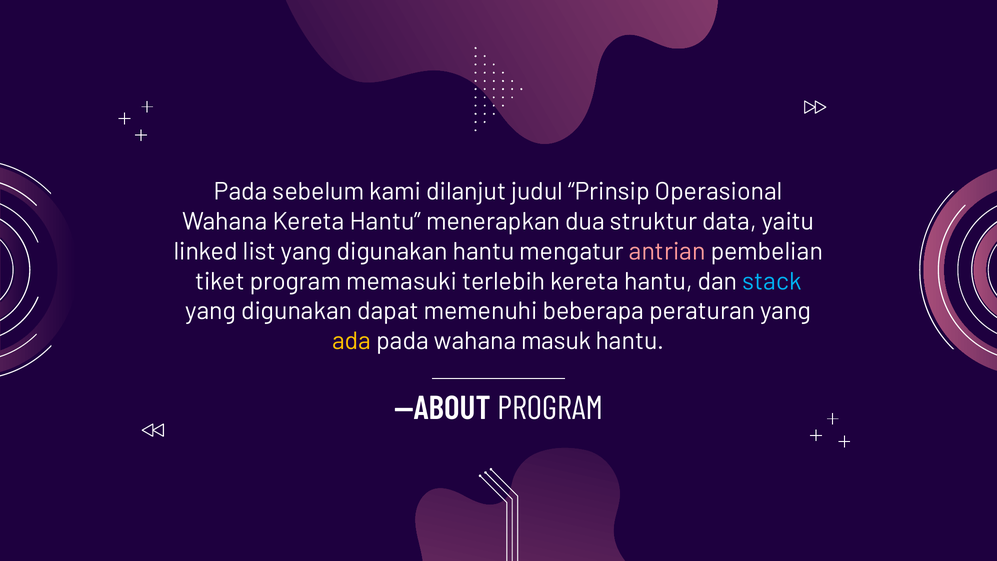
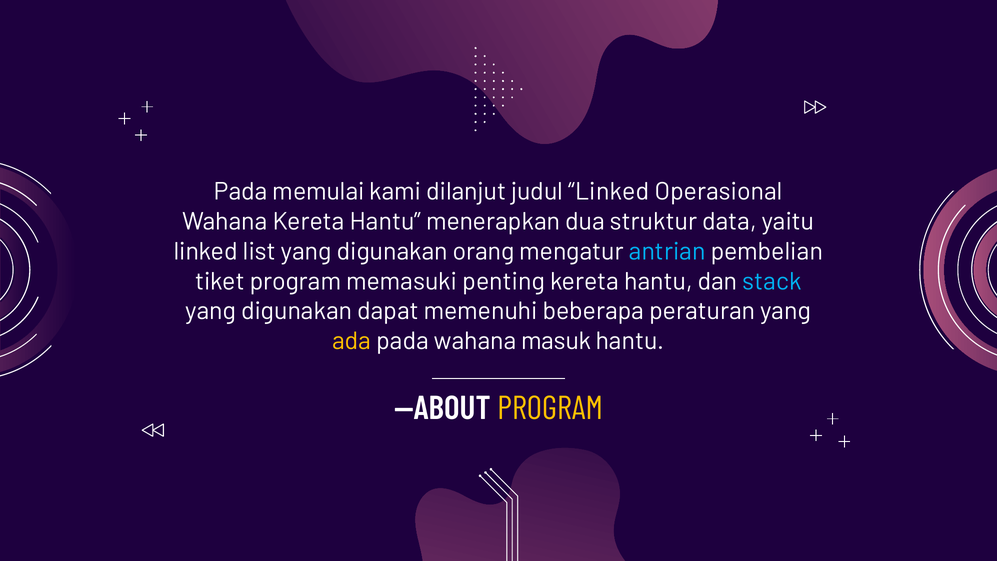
sebelum: sebelum -> memulai
judul Prinsip: Prinsip -> Linked
digunakan hantu: hantu -> orang
antrian colour: pink -> light blue
terlebih: terlebih -> penting
PROGRAM at (550, 408) colour: white -> yellow
